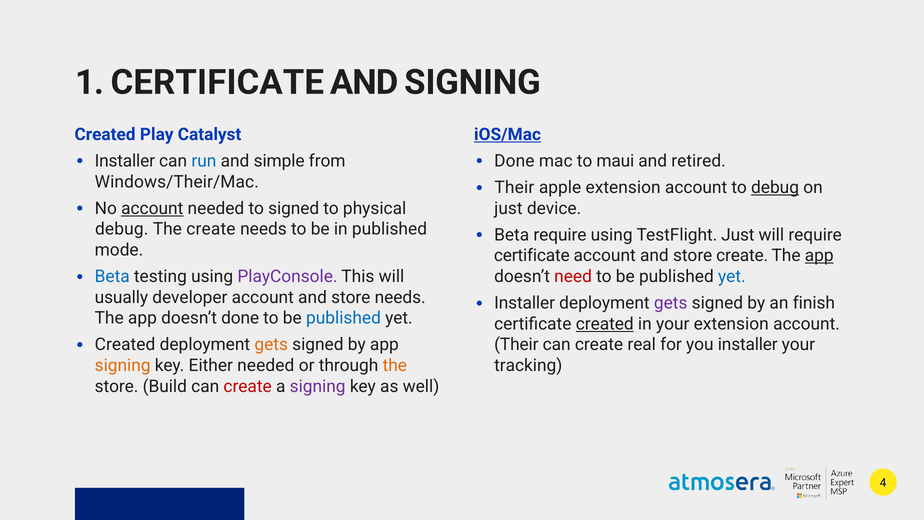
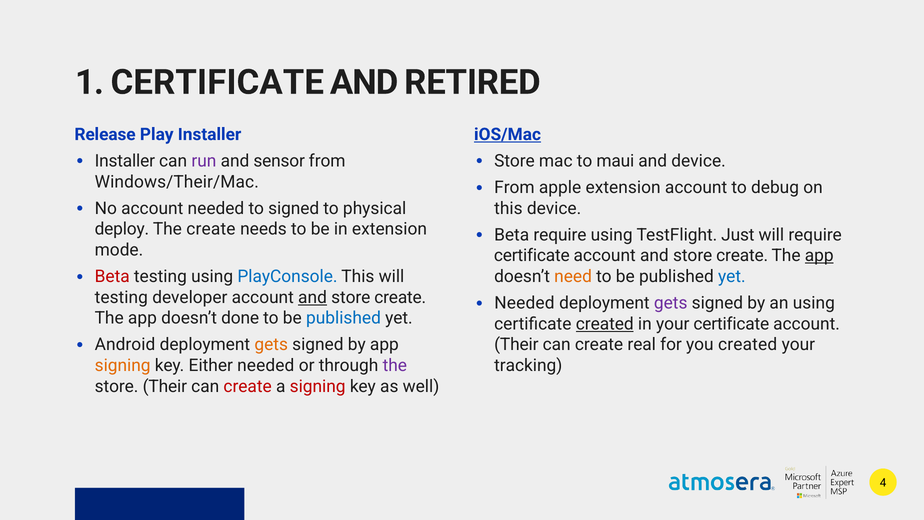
AND SIGNING: SIGNING -> RETIRED
Created at (105, 134): Created -> Release
Play Catalyst: Catalyst -> Installer
run colour: blue -> purple
simple: simple -> sensor
Done at (514, 161): Done -> Store
and retired: retired -> device
Their at (514, 187): Their -> From
debug at (775, 187) underline: present -> none
account at (152, 208) underline: present -> none
just at (508, 208): just -> this
debug at (122, 229): debug -> deploy
in published: published -> extension
Beta at (112, 276) colour: blue -> red
PlayConsole colour: purple -> blue
need colour: red -> orange
usually at (121, 297): usually -> testing
and at (312, 297) underline: none -> present
needs at (400, 297): needs -> create
Installer at (525, 303): Installer -> Needed
an finish: finish -> using
your extension: extension -> certificate
Created at (125, 345): Created -> Android
you installer: installer -> created
the at (395, 365) colour: orange -> purple
store Build: Build -> Their
signing at (318, 386) colour: purple -> red
